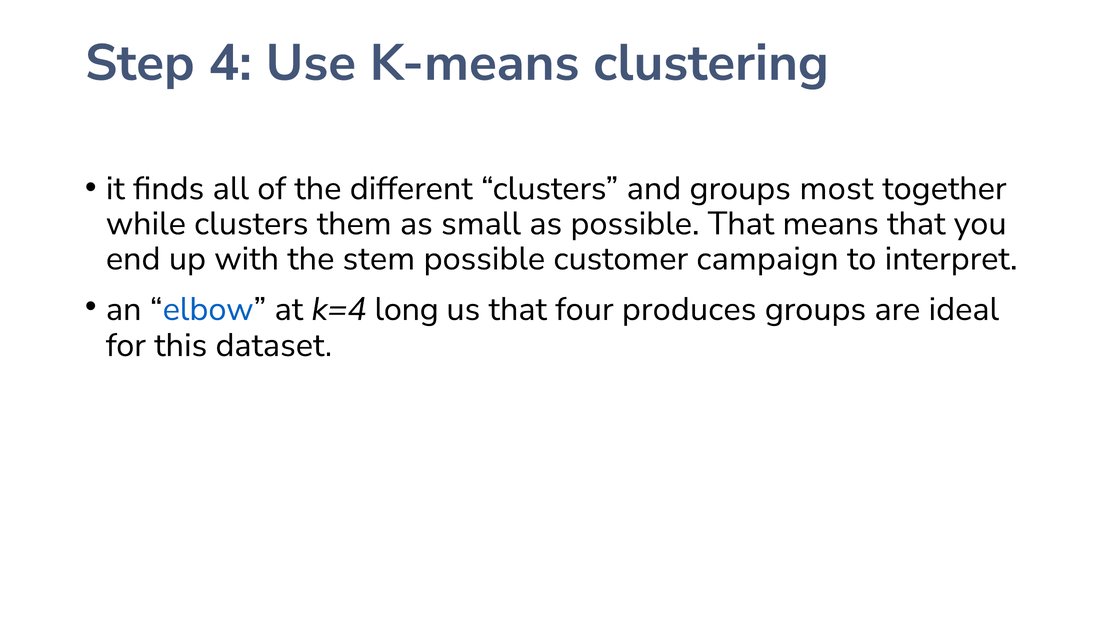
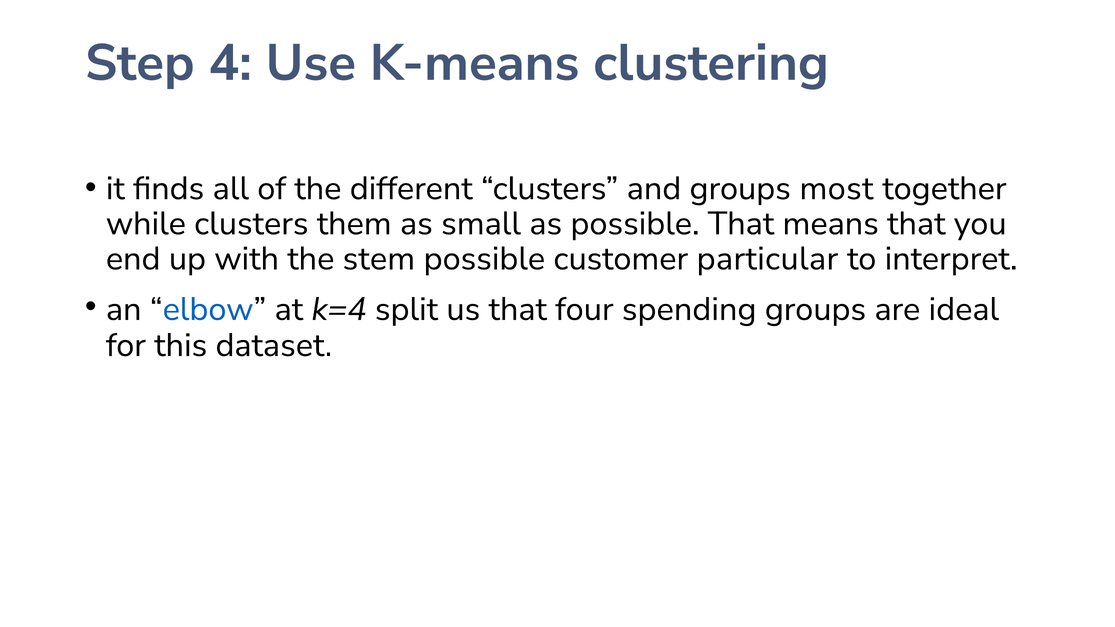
campaign: campaign -> particular
long: long -> split
produces: produces -> spending
